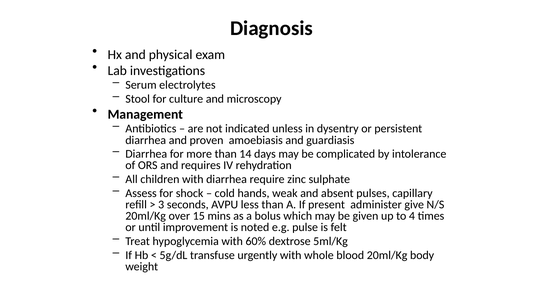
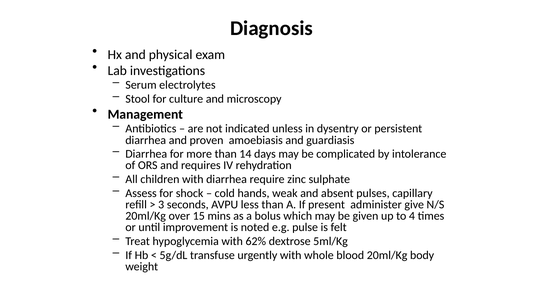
60%: 60% -> 62%
